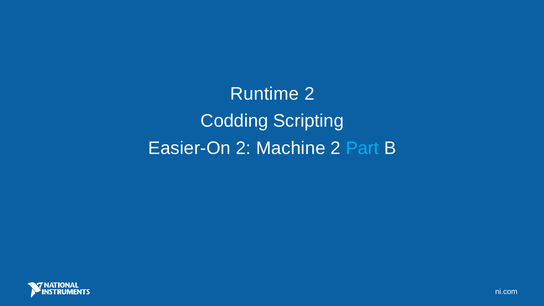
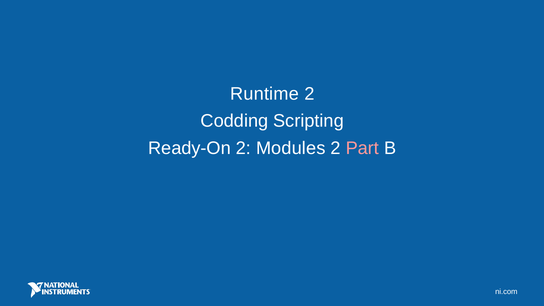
Easier-On: Easier-On -> Ready-On
Machine: Machine -> Modules
Part colour: light blue -> pink
